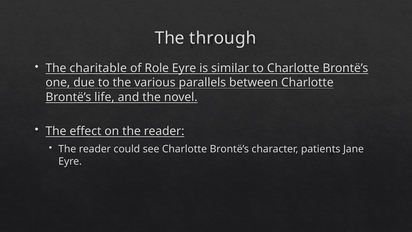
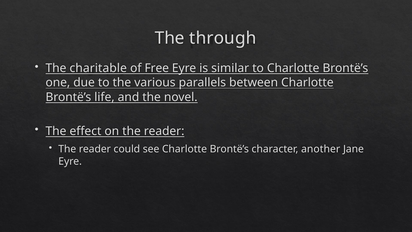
Role: Role -> Free
patients: patients -> another
